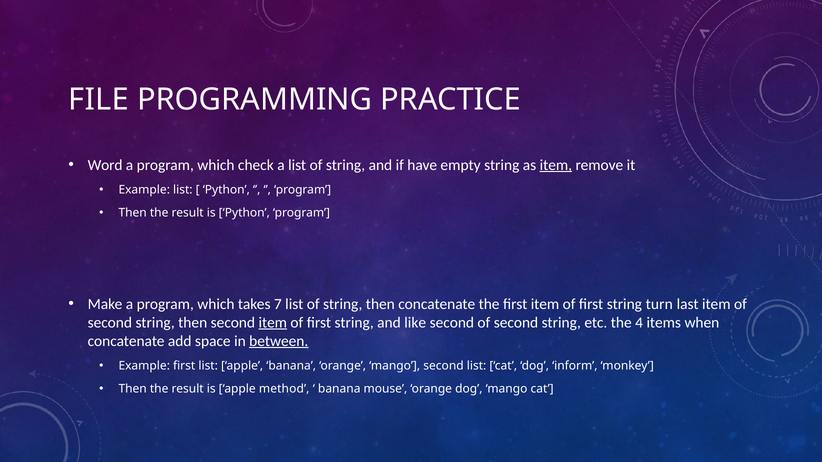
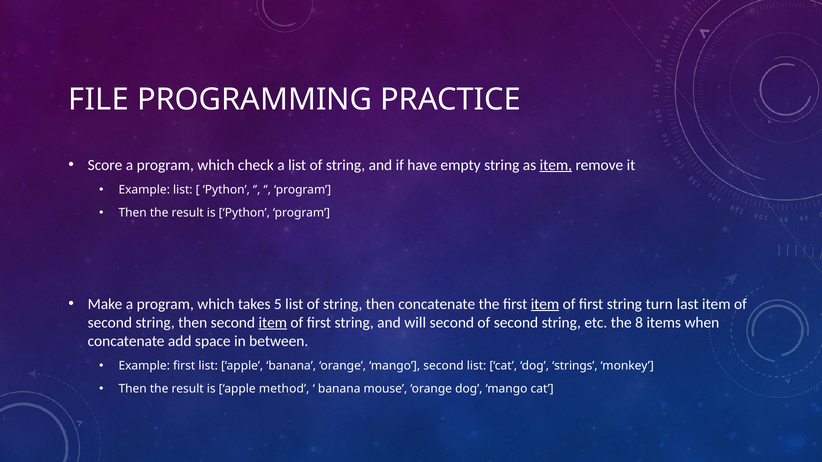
Word: Word -> Score
7: 7 -> 5
item at (545, 304) underline: none -> present
like: like -> will
4: 4 -> 8
between underline: present -> none
inform: inform -> strings
